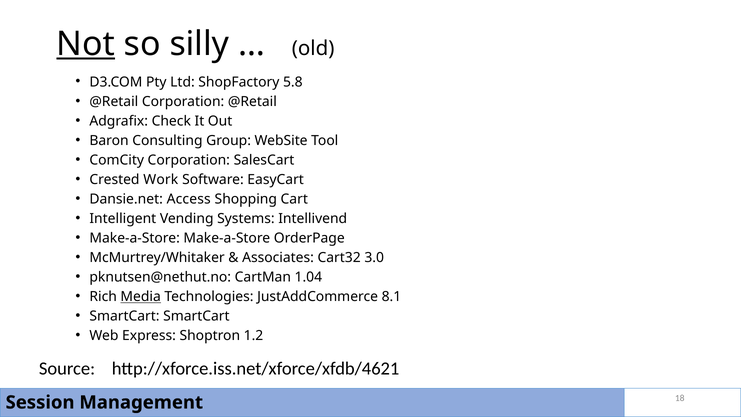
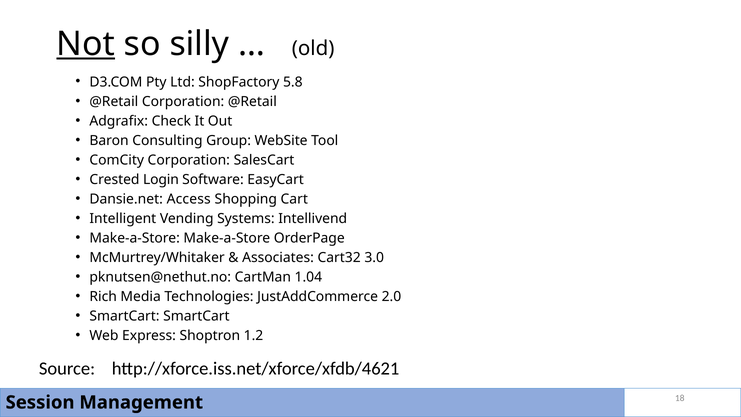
Work: Work -> Login
Media underline: present -> none
8.1: 8.1 -> 2.0
